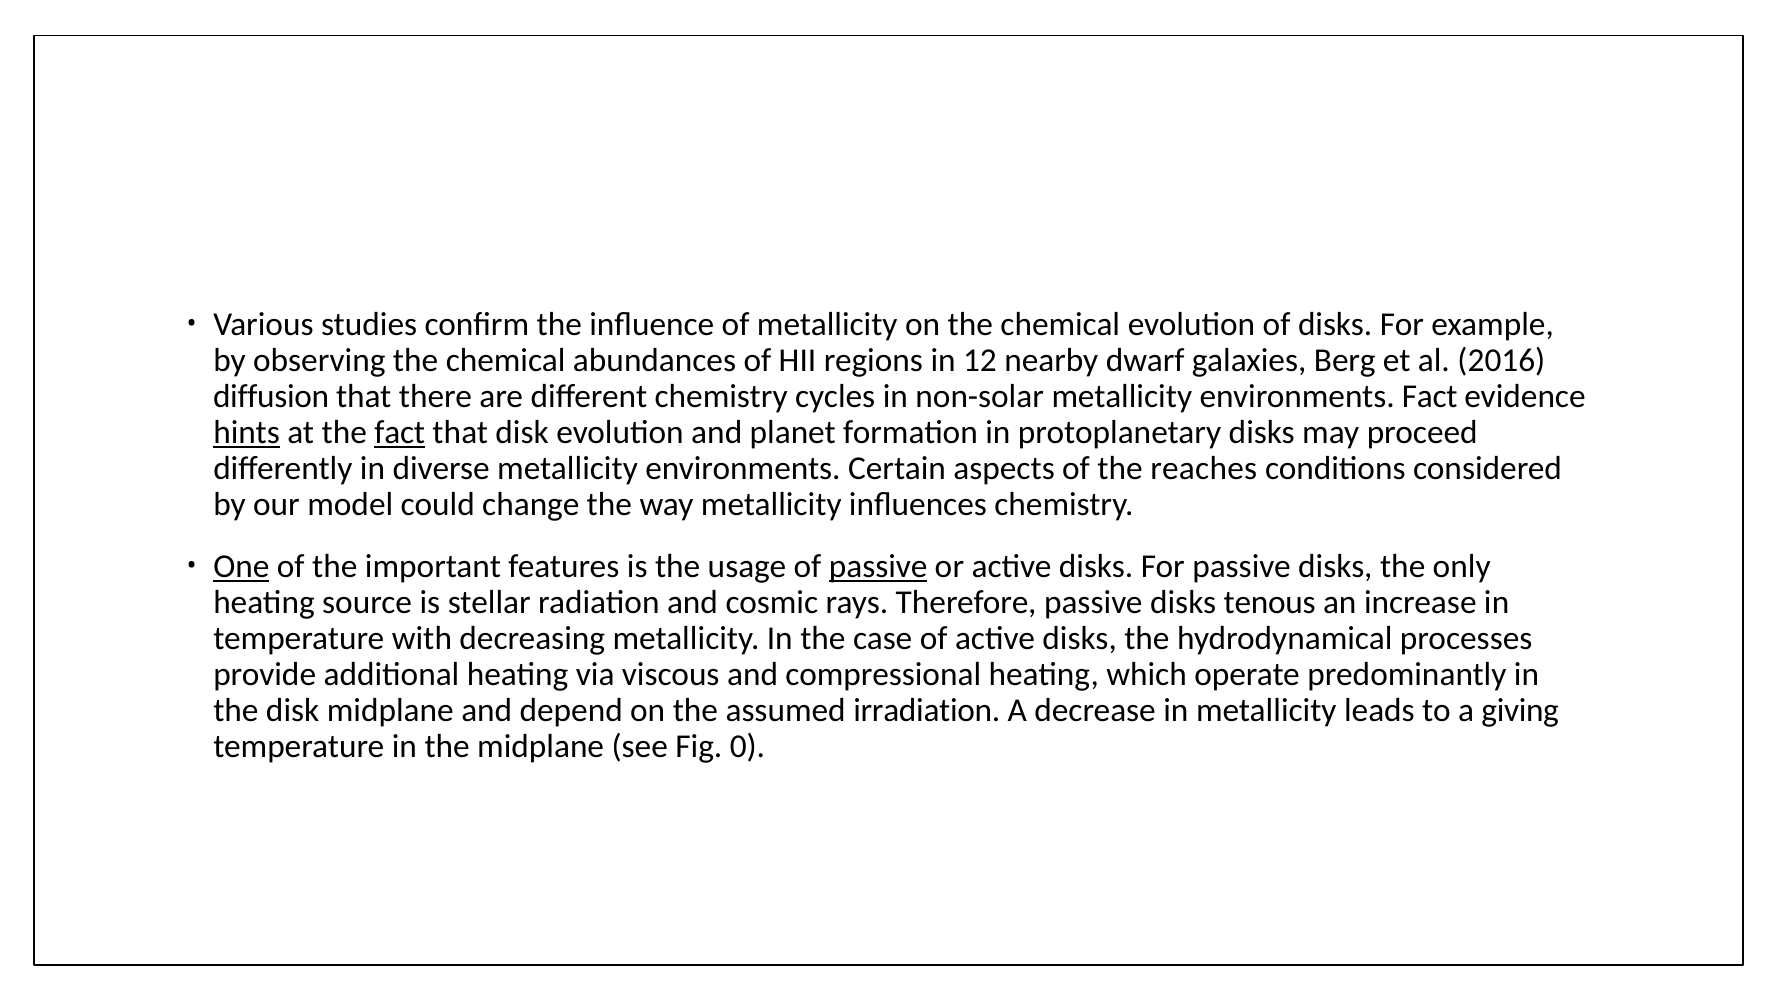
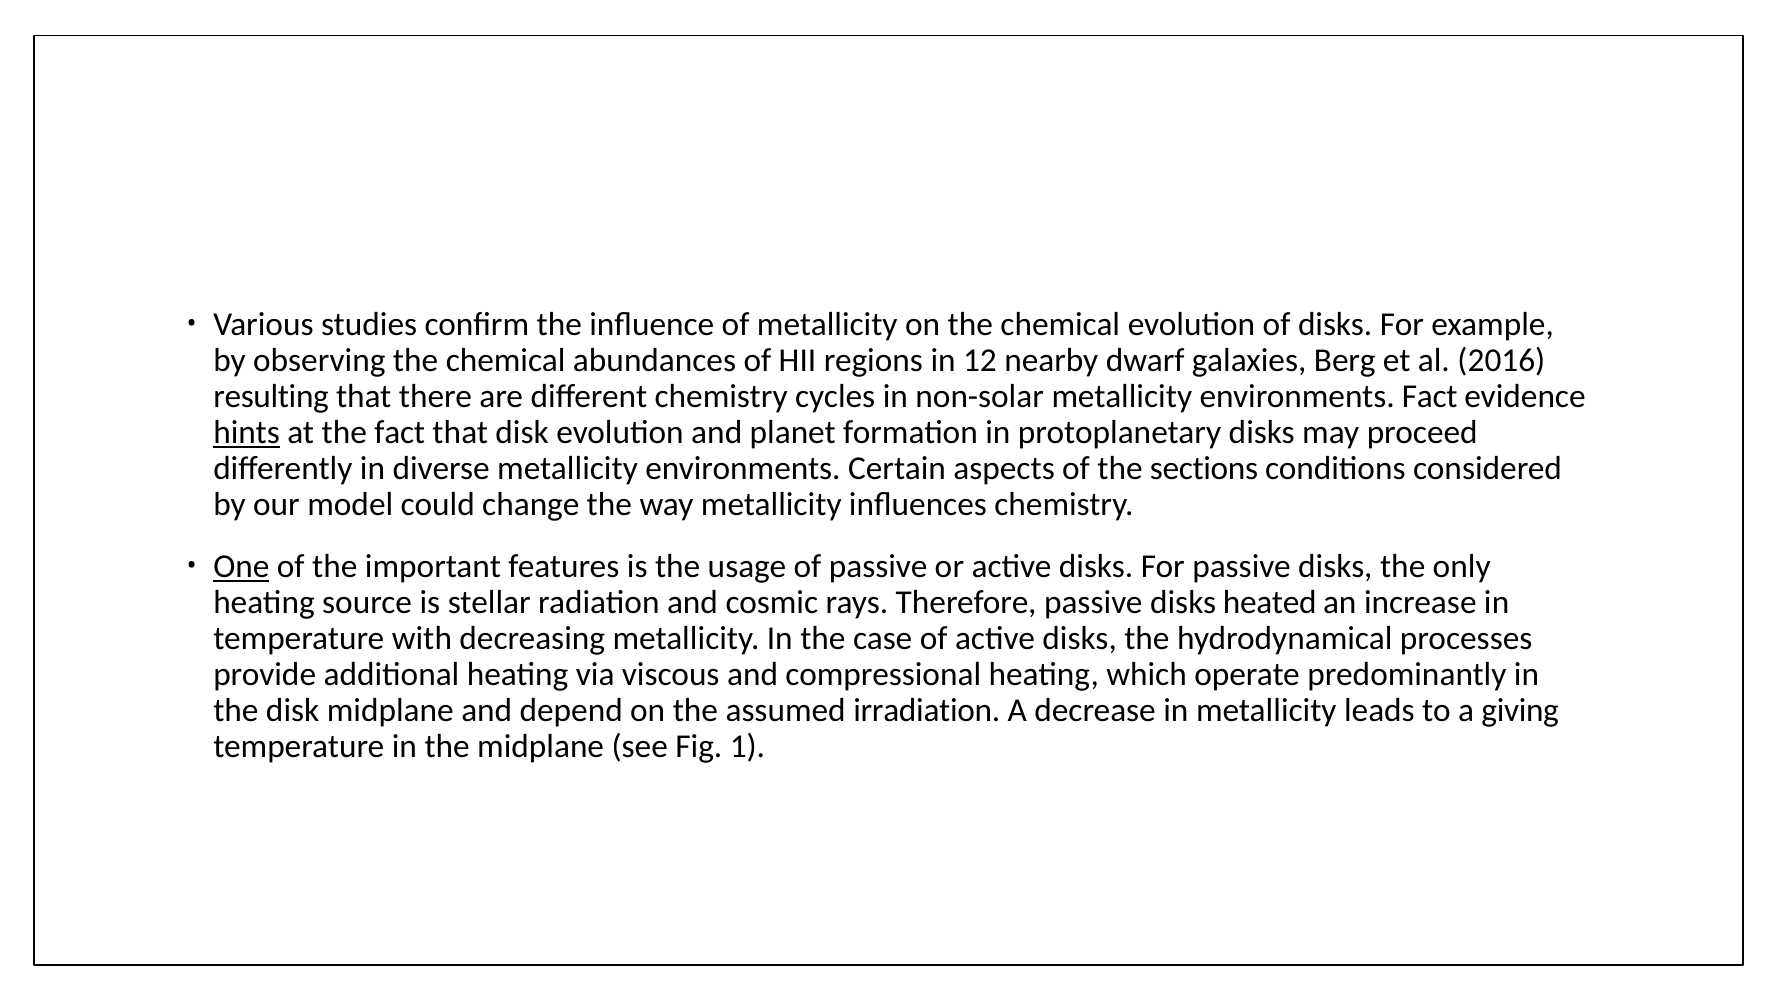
diffusion: diffusion -> resulting
fact at (400, 433) underline: present -> none
reaches: reaches -> sections
passive at (878, 567) underline: present -> none
tenous: tenous -> heated
0: 0 -> 1
